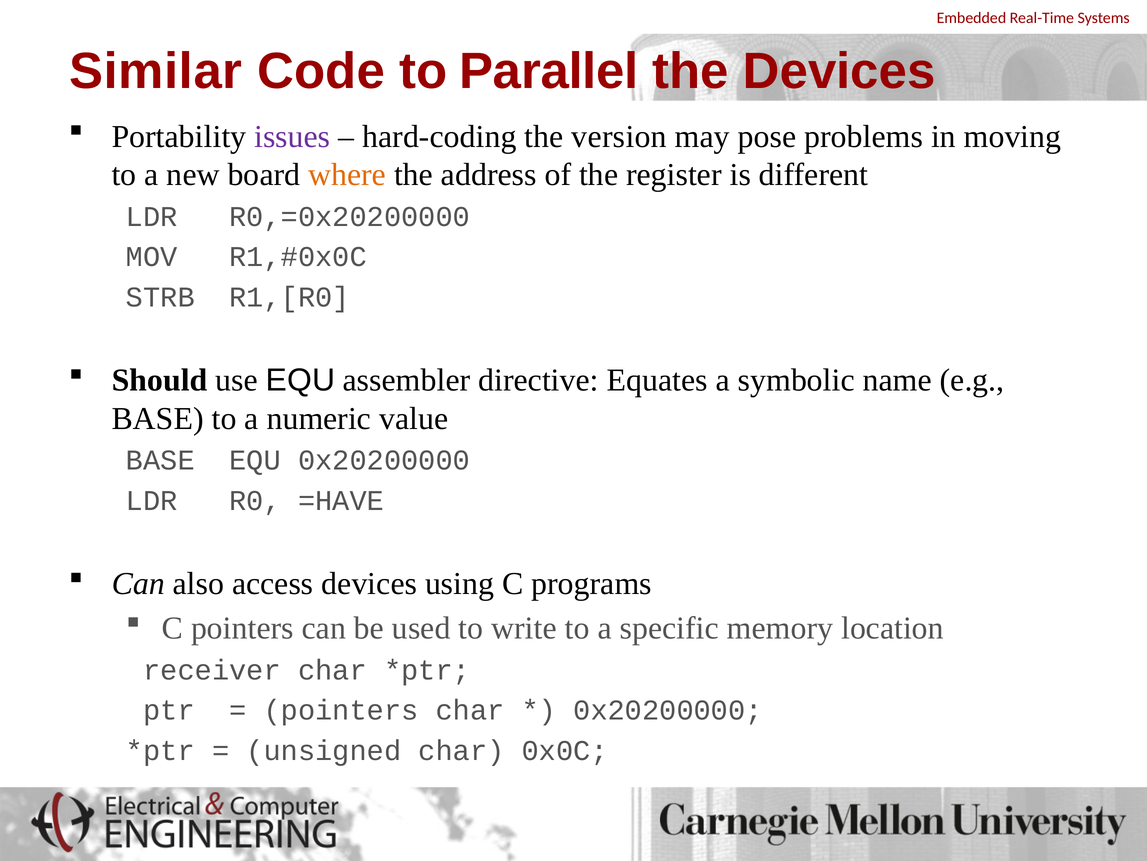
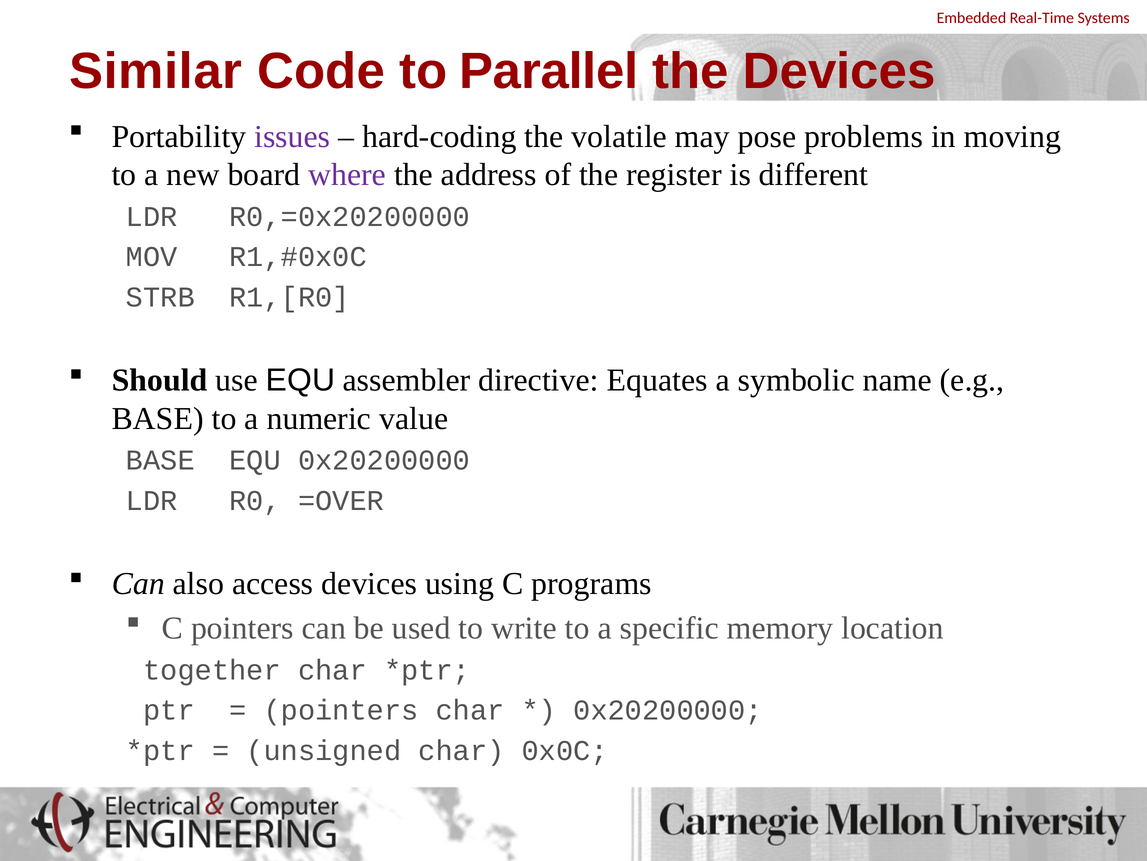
version: version -> volatile
where colour: orange -> purple
=HAVE: =HAVE -> =OVER
receiver: receiver -> together
